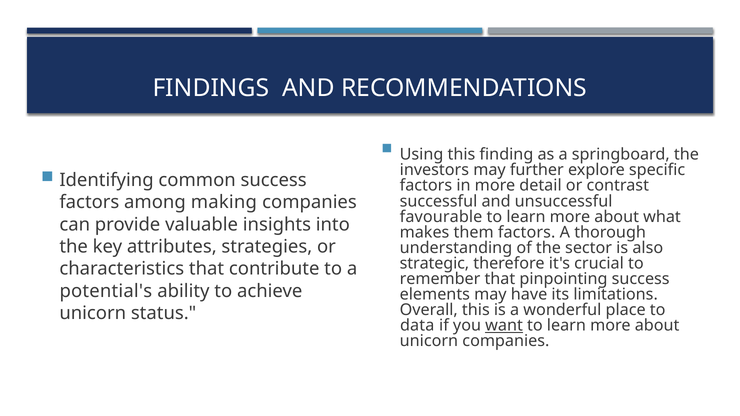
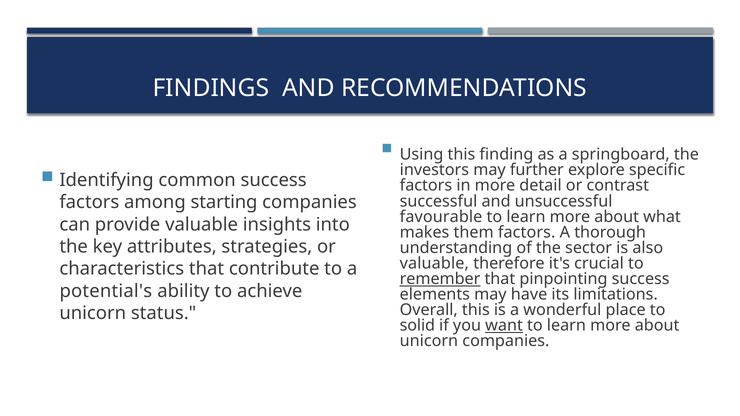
making: making -> starting
strategic at (434, 263): strategic -> valuable
remember underline: none -> present
data: data -> solid
